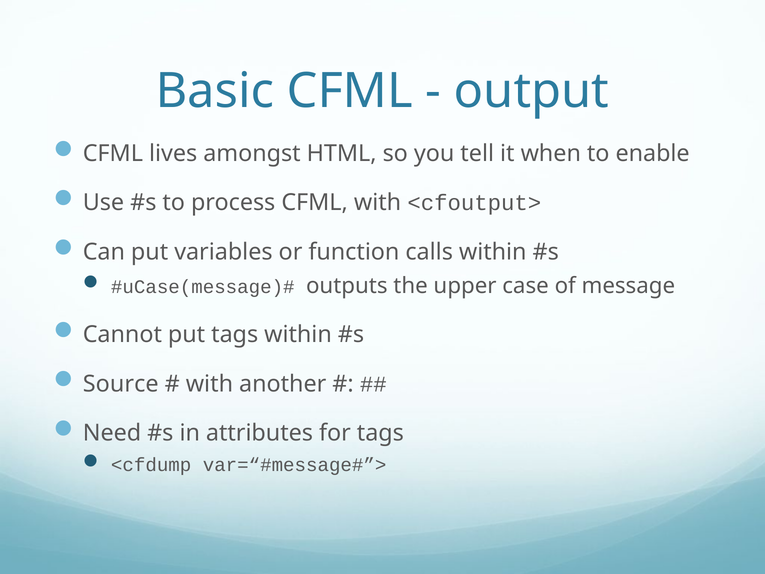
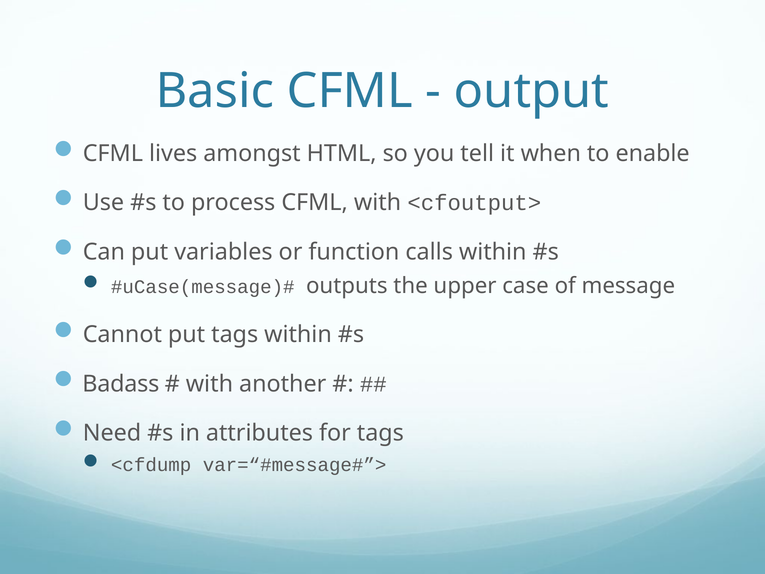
Source: Source -> Badass
